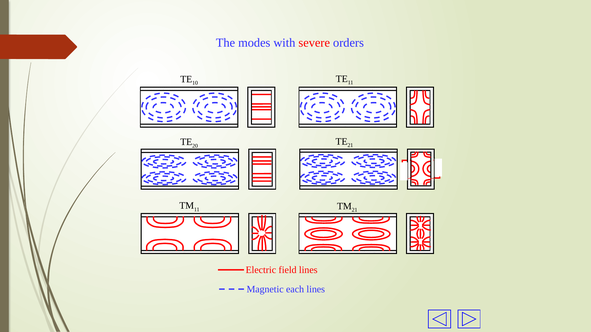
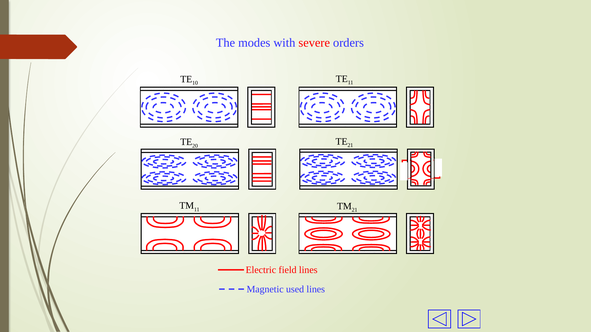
each: each -> used
